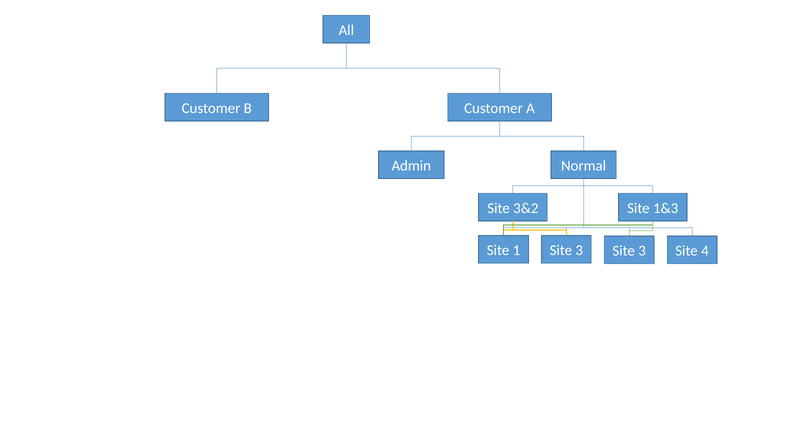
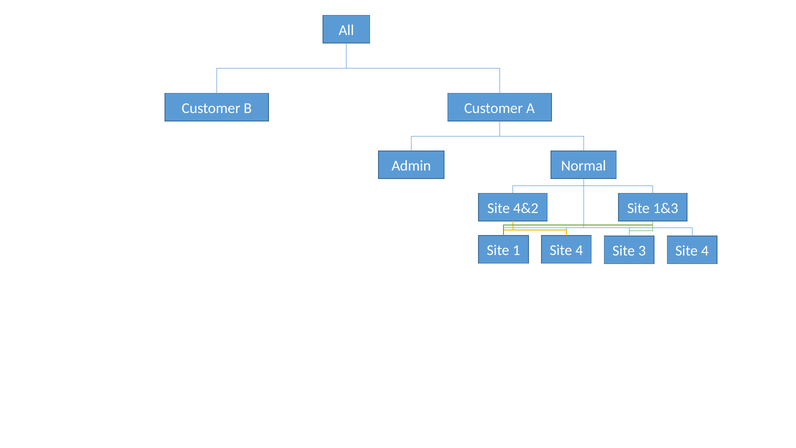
3&2: 3&2 -> 4&2
3 at (579, 250): 3 -> 4
